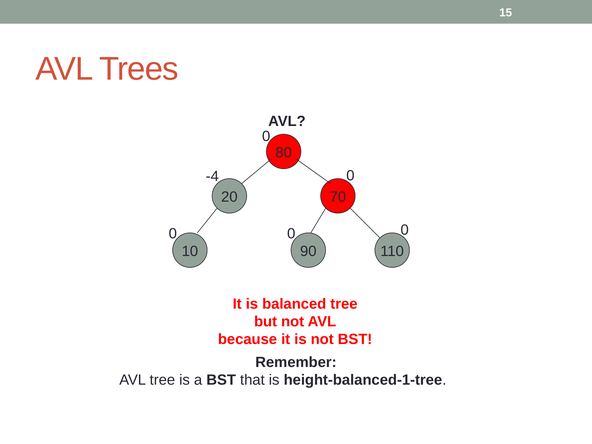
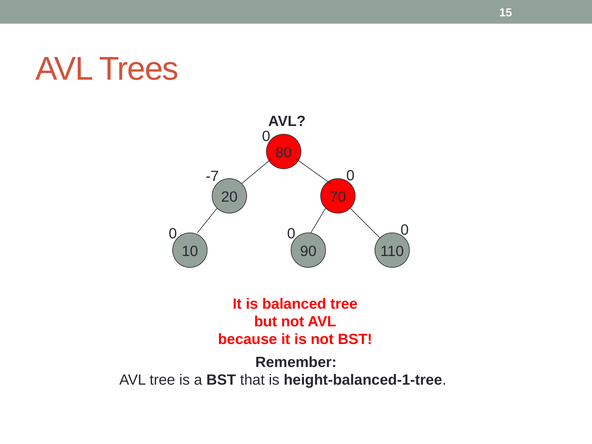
-4: -4 -> -7
